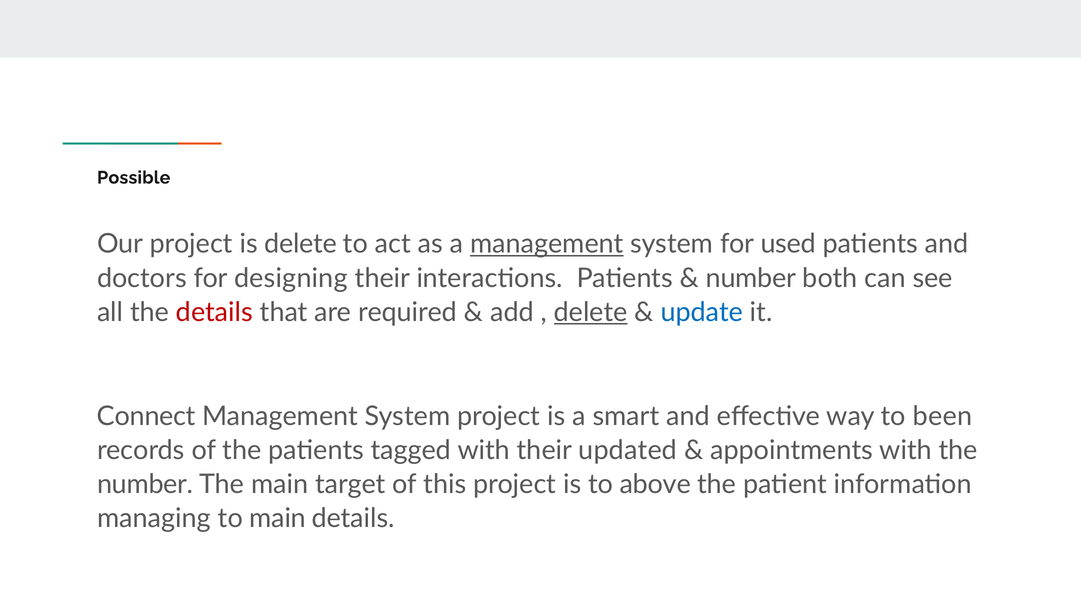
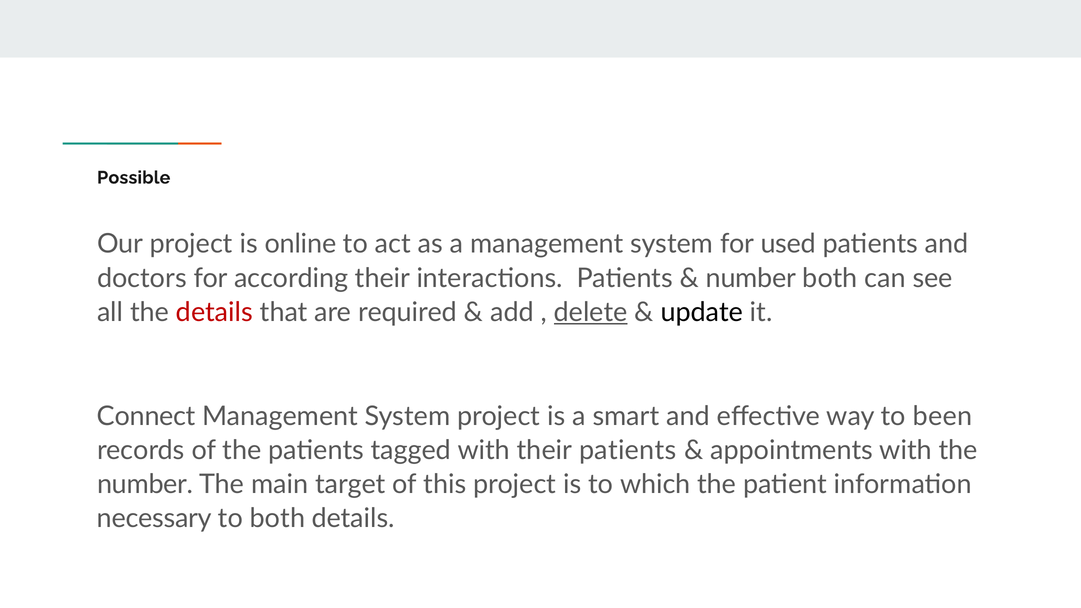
is delete: delete -> online
management at (547, 244) underline: present -> none
designing: designing -> according
update colour: blue -> black
their updated: updated -> patients
above: above -> which
managing: managing -> necessary
to main: main -> both
